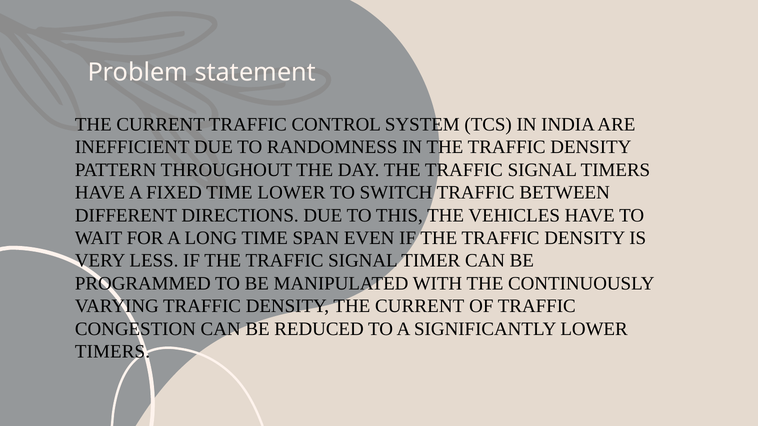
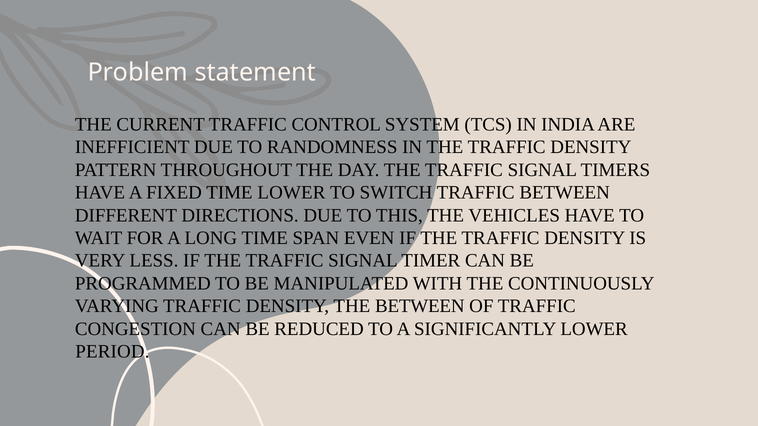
DENSITY THE CURRENT: CURRENT -> BETWEEN
TIMERS at (112, 352): TIMERS -> PERIOD
